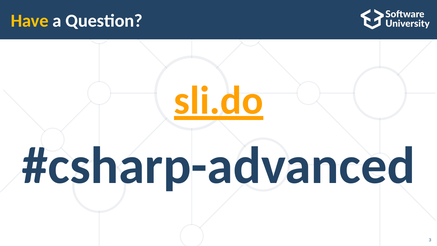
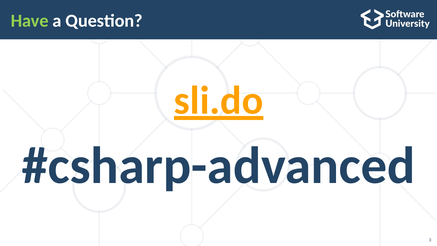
Have colour: yellow -> light green
